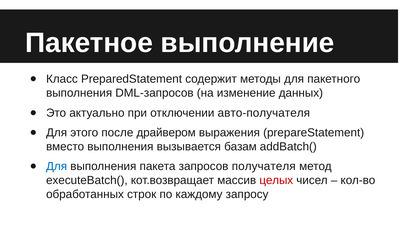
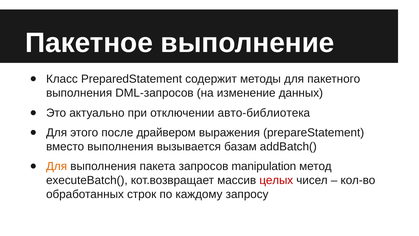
авто-получателя: авто-получателя -> авто-библиотека
Для at (57, 166) colour: blue -> orange
получателя: получателя -> manipulation
